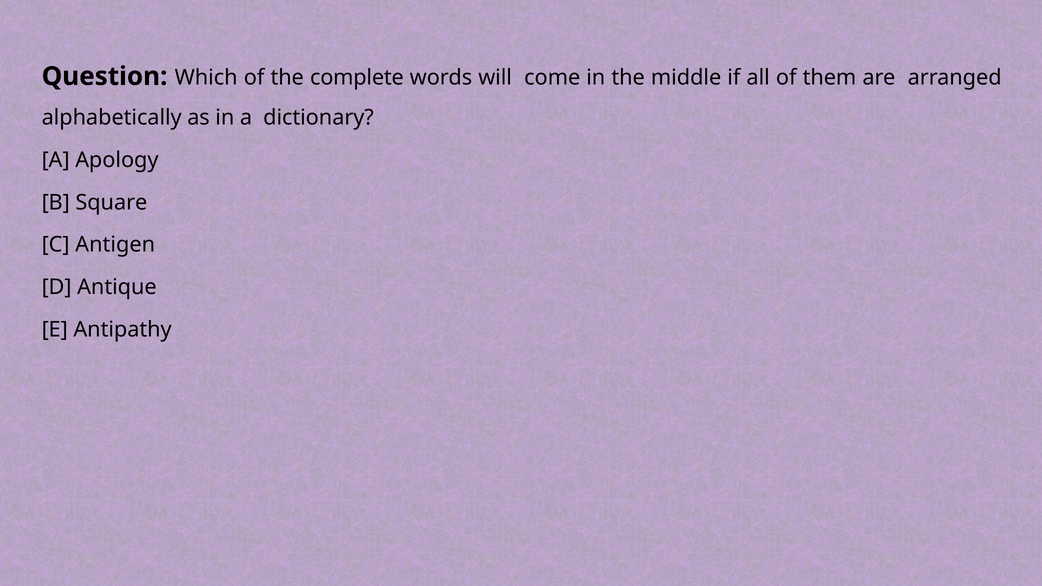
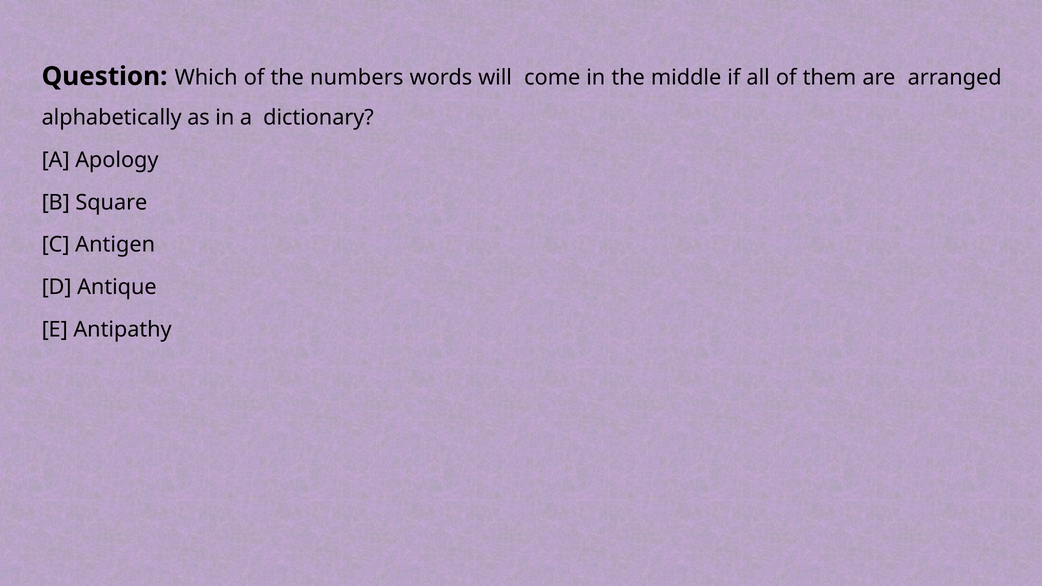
complete: complete -> numbers
